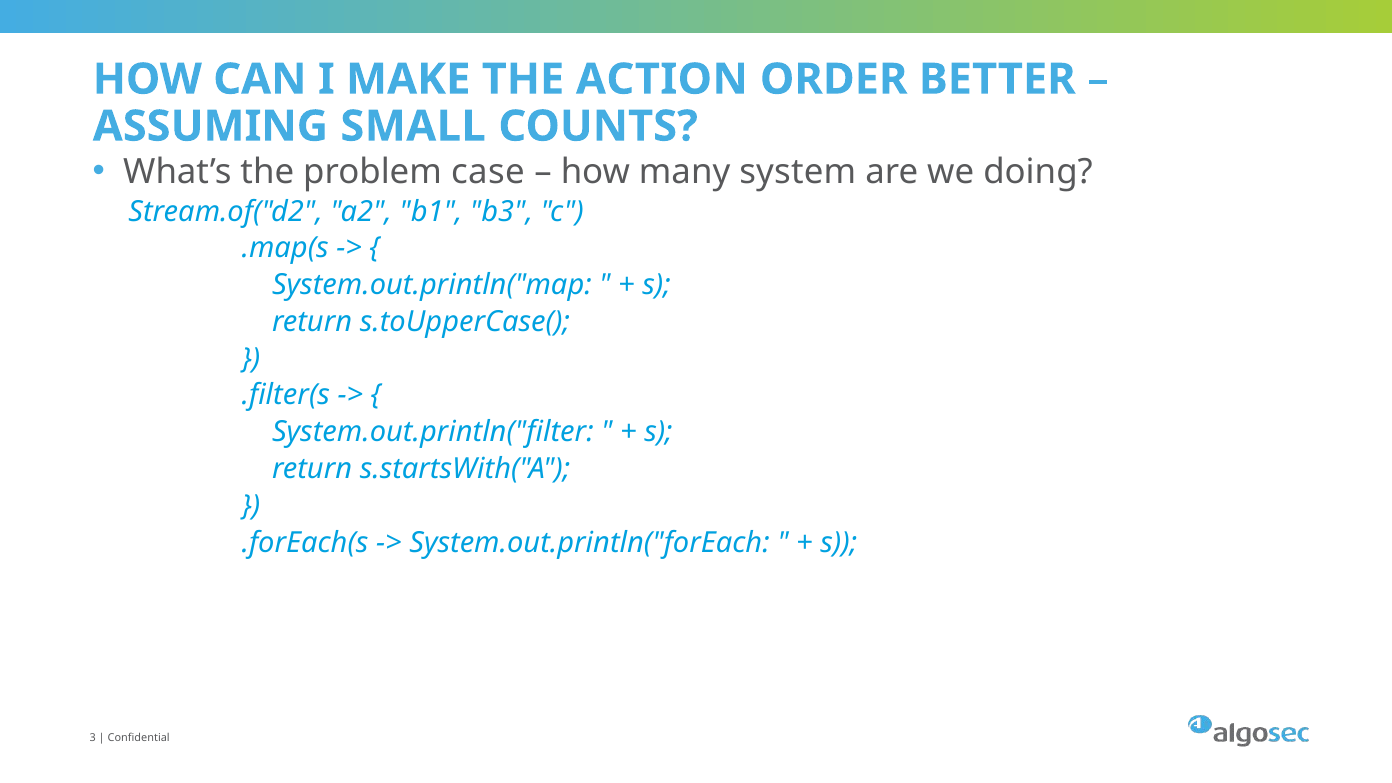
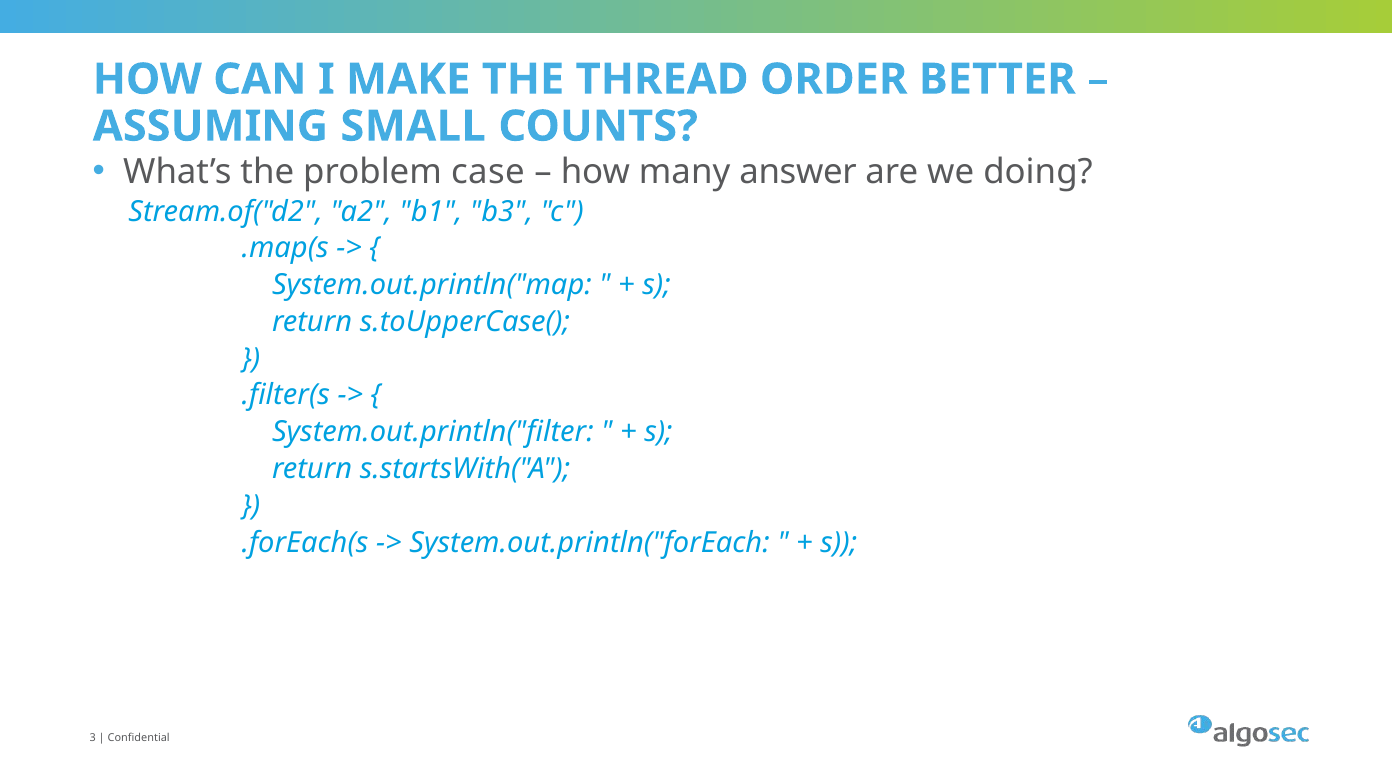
ACTION: ACTION -> THREAD
system: system -> answer
